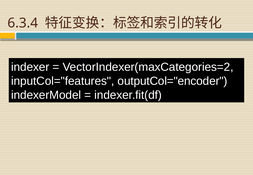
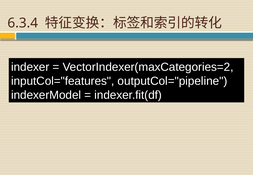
outputCol="encoder: outputCol="encoder -> outputCol="pipeline
